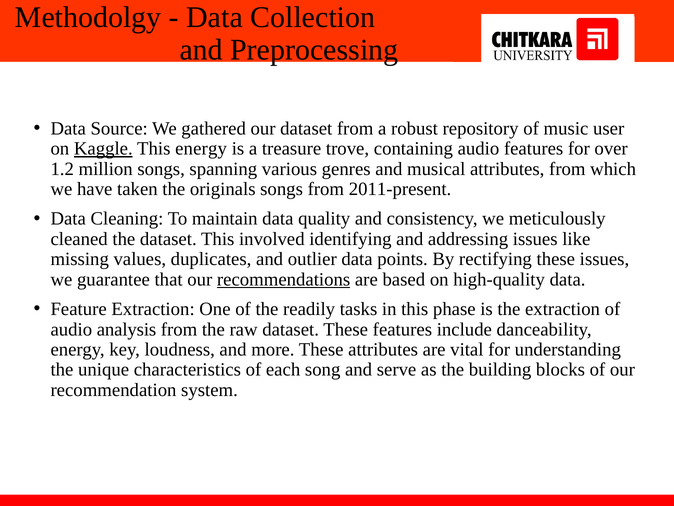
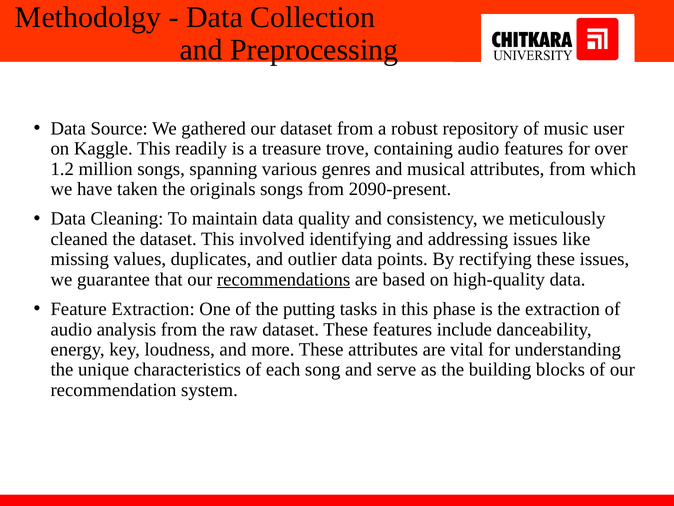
Kaggle underline: present -> none
This energy: energy -> readily
2011-present: 2011-present -> 2090-present
readily: readily -> putting
